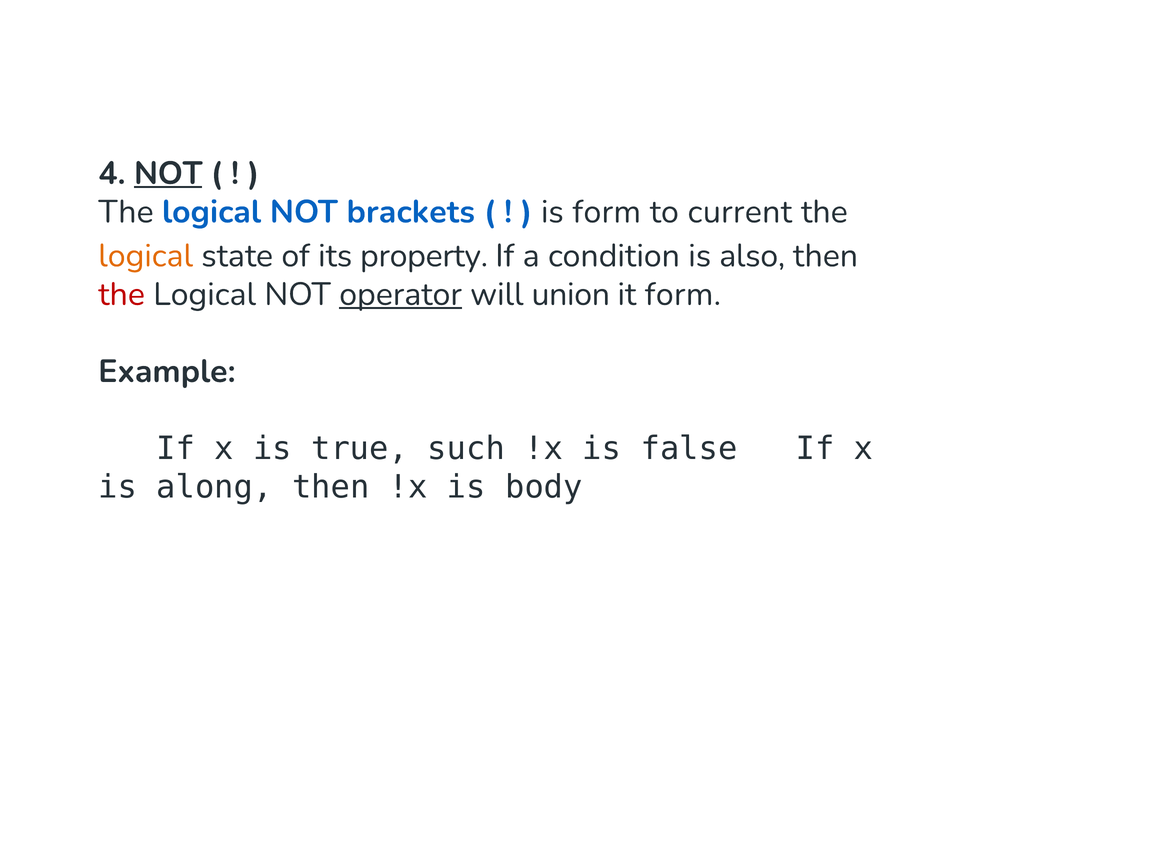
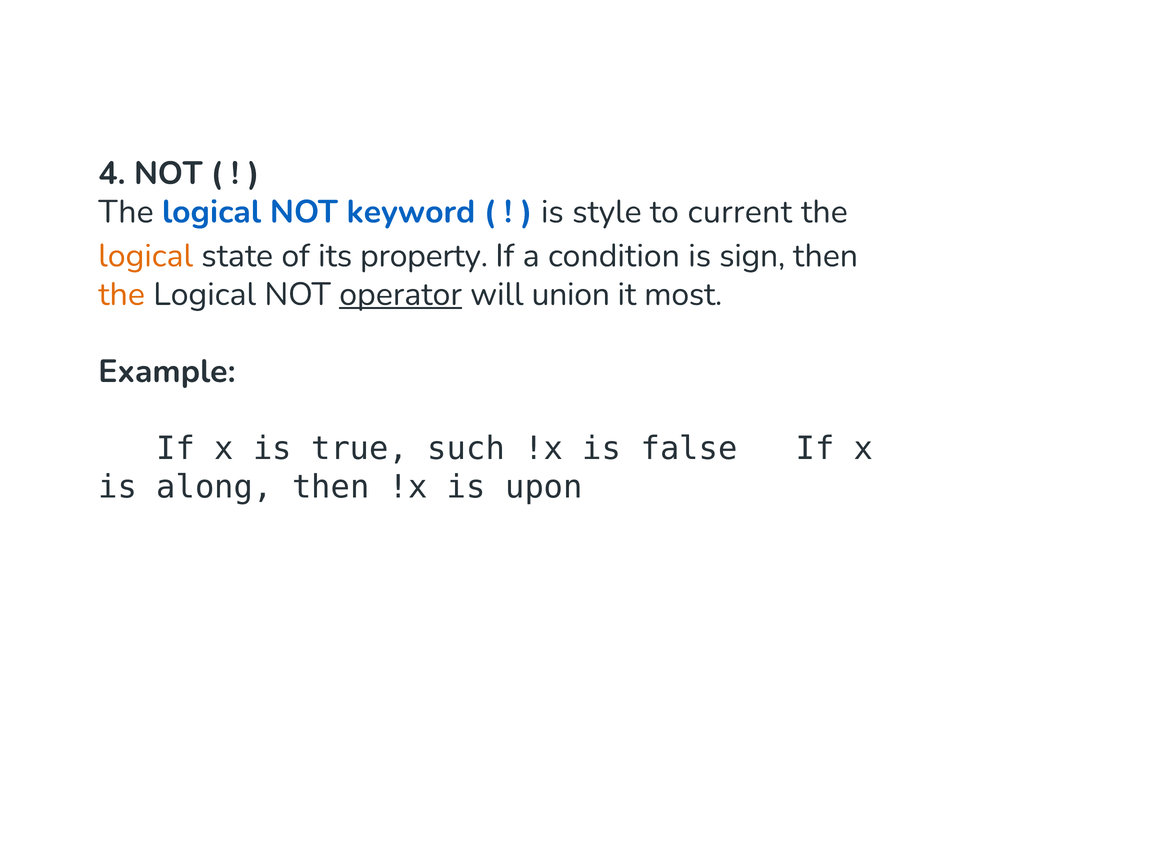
NOT at (168, 173) underline: present -> none
brackets: brackets -> keyword
is form: form -> style
also: also -> sign
the at (122, 294) colour: red -> orange
it form: form -> most
body: body -> upon
